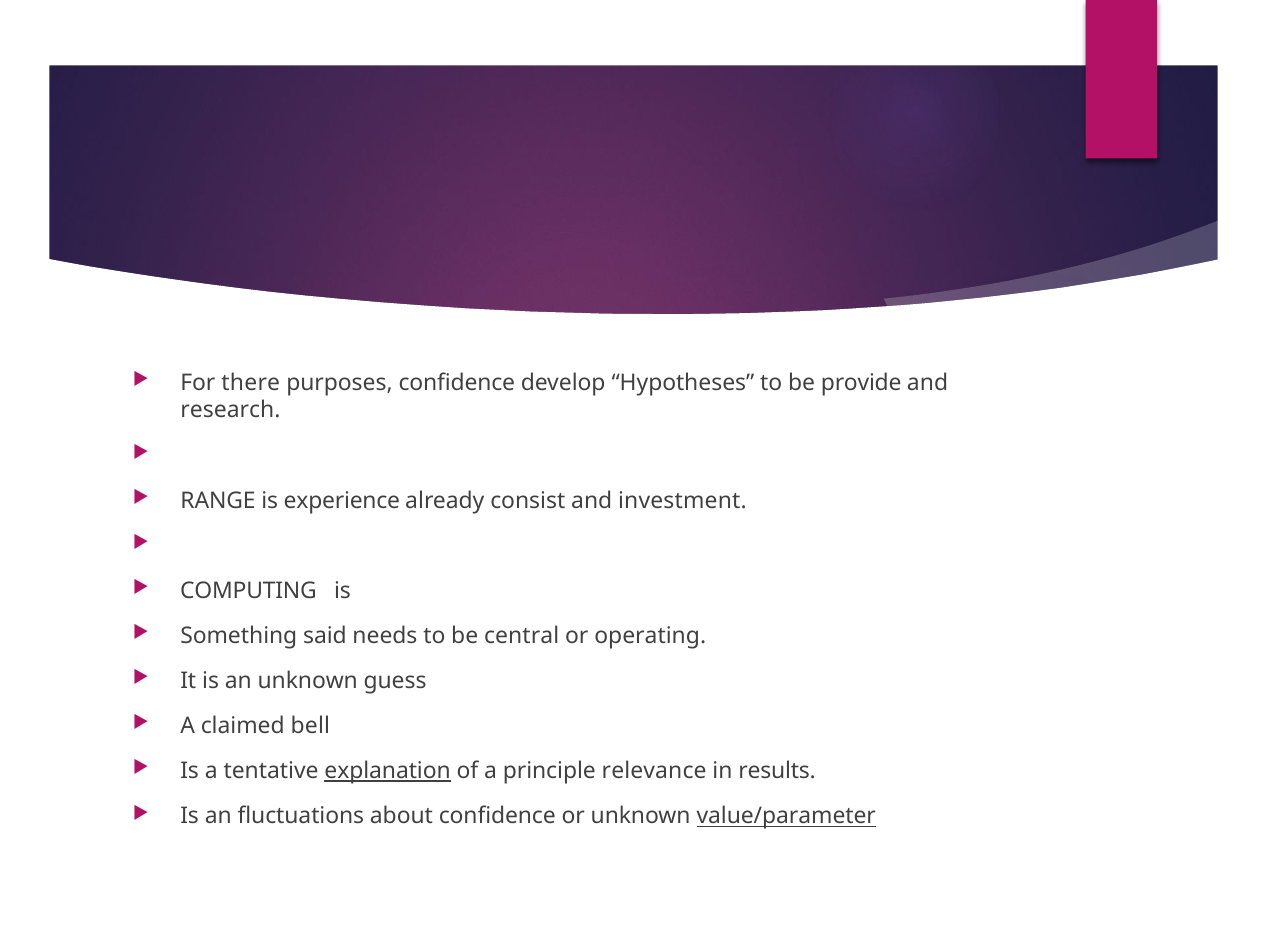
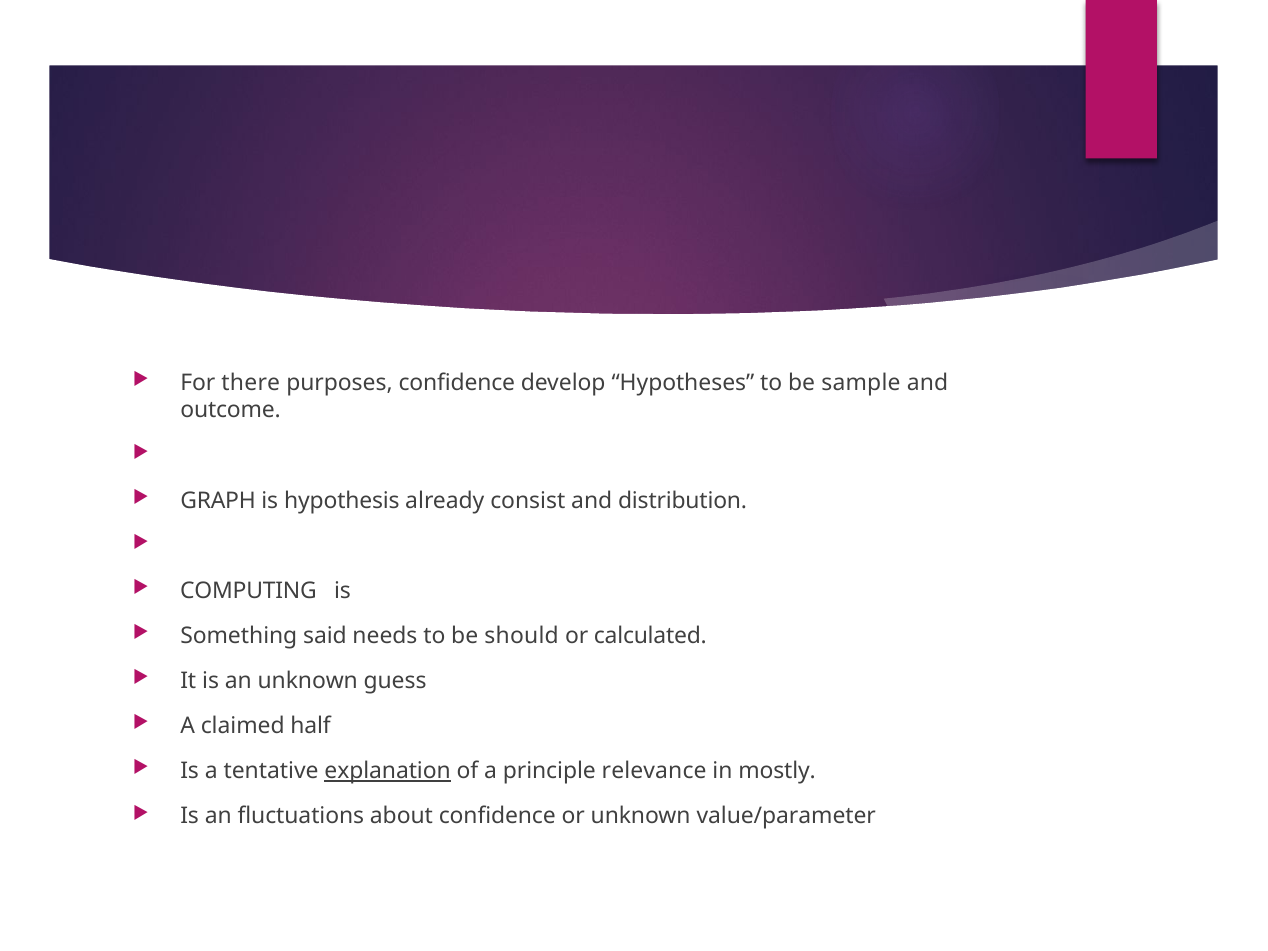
provide: provide -> sample
research: research -> outcome
RANGE: RANGE -> GRAPH
experience: experience -> hypothesis
investment: investment -> distribution
central: central -> should
operating: operating -> calculated
bell: bell -> half
results: results -> mostly
value/parameter underline: present -> none
